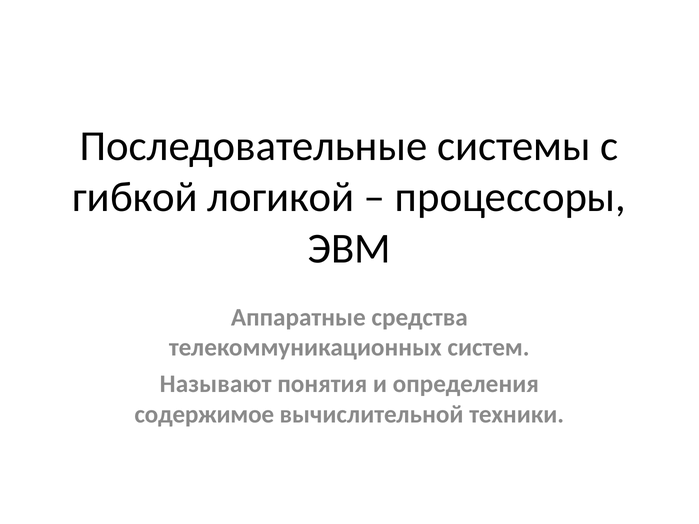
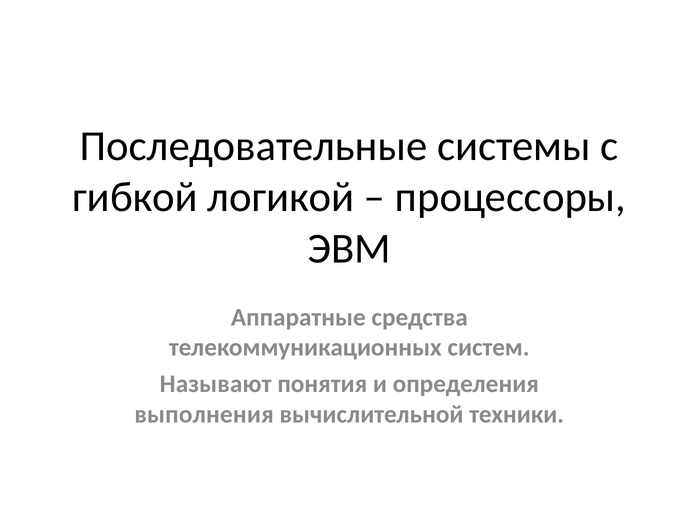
содержимое: содержимое -> выполнения
